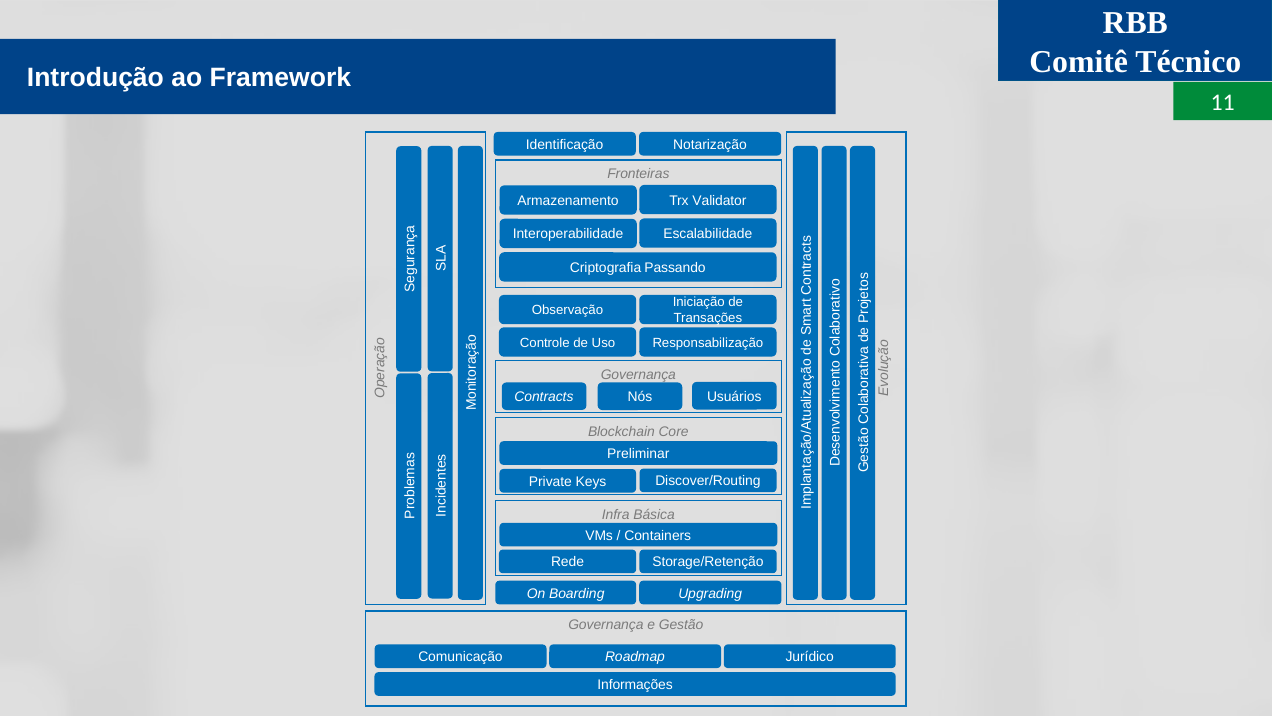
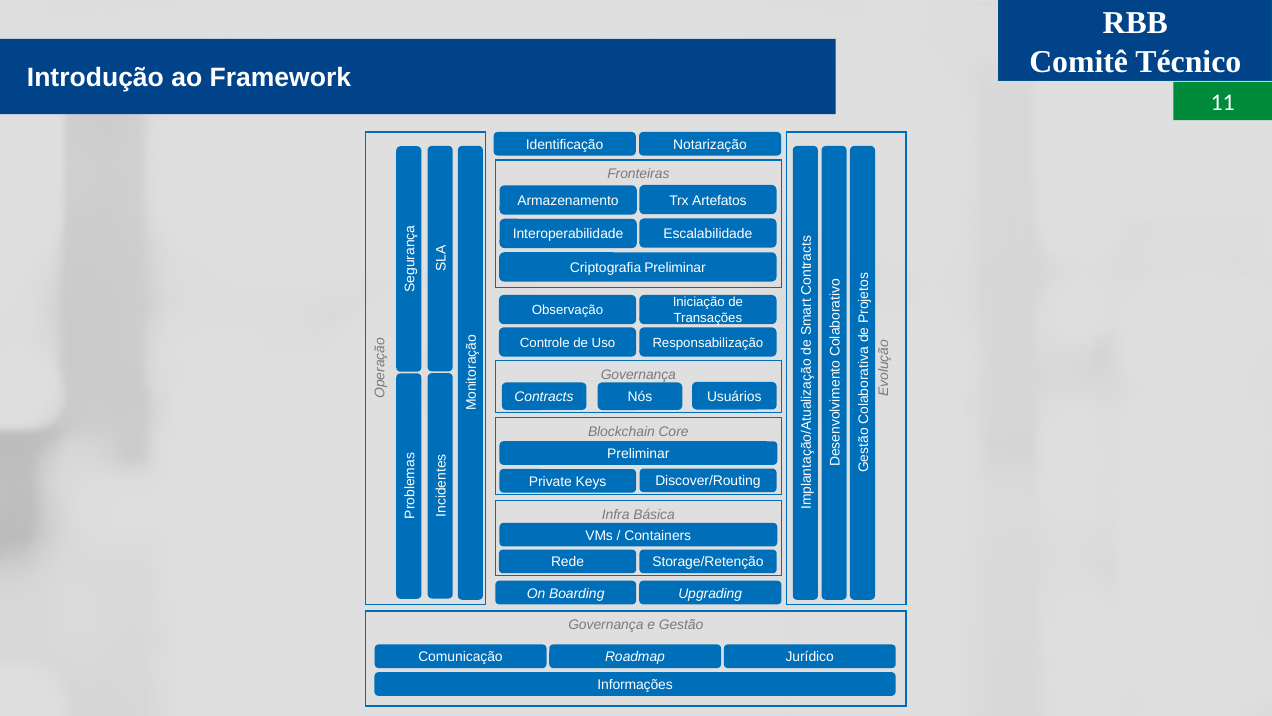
Validator: Validator -> Artefatos
Criptografia Passando: Passando -> Preliminar
